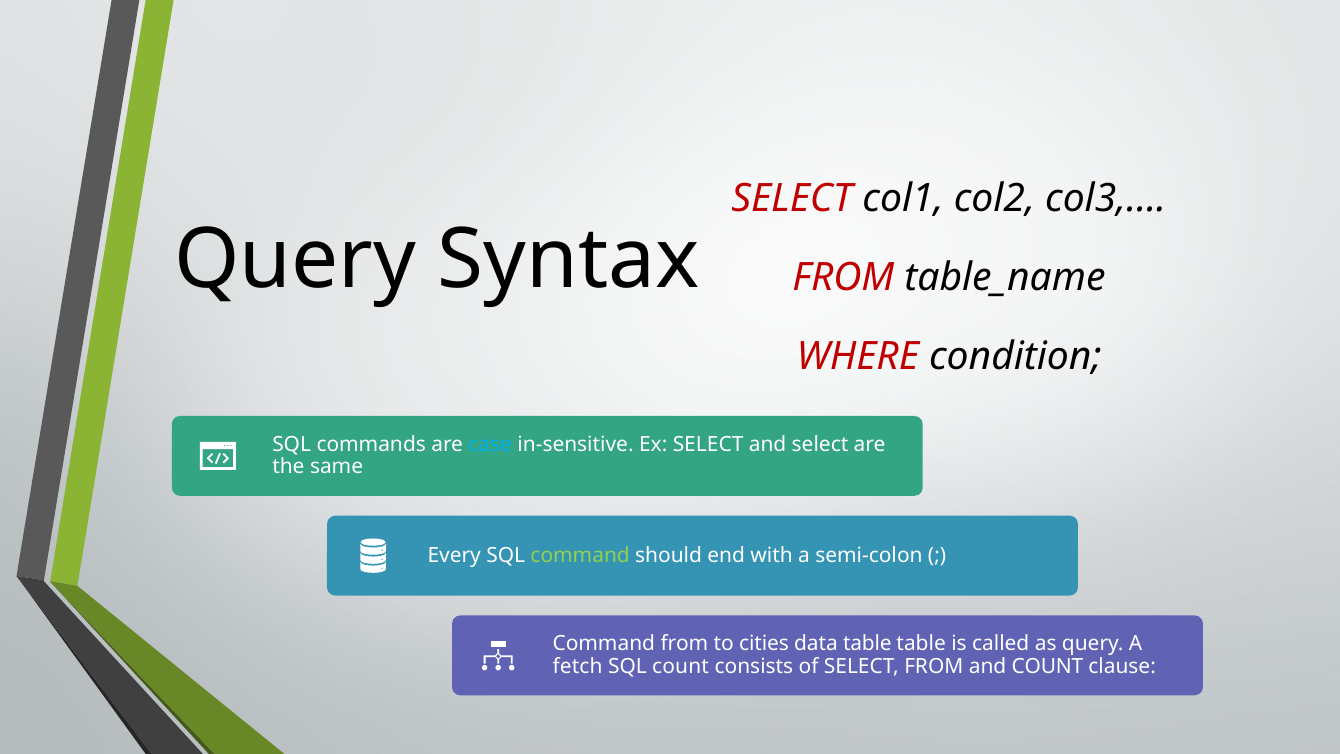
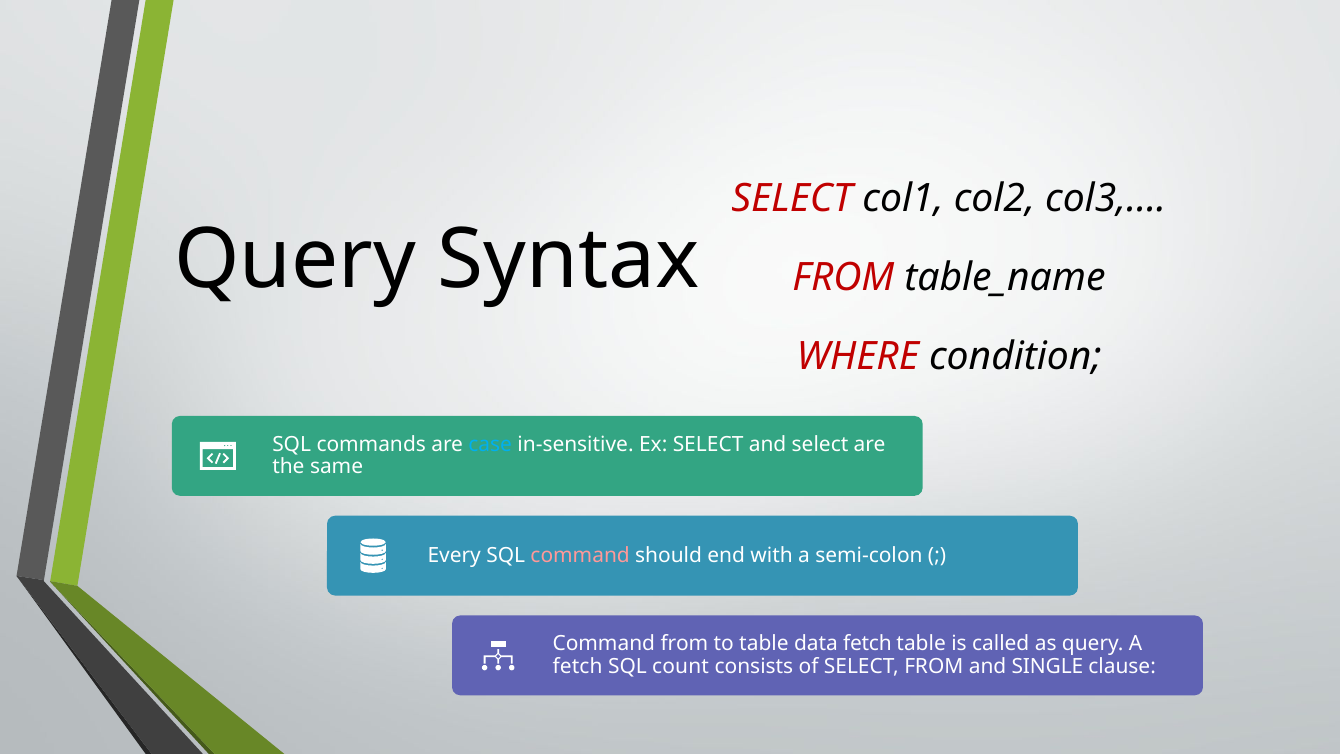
command at (580, 555) colour: light green -> pink
to cities: cities -> table
data table: table -> fetch
and COUNT: COUNT -> SINGLE
